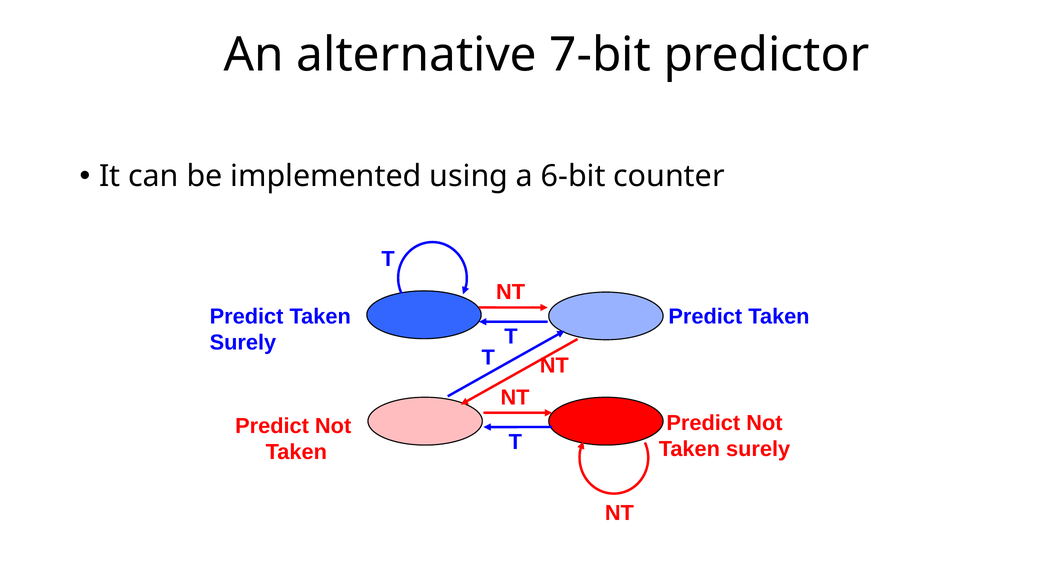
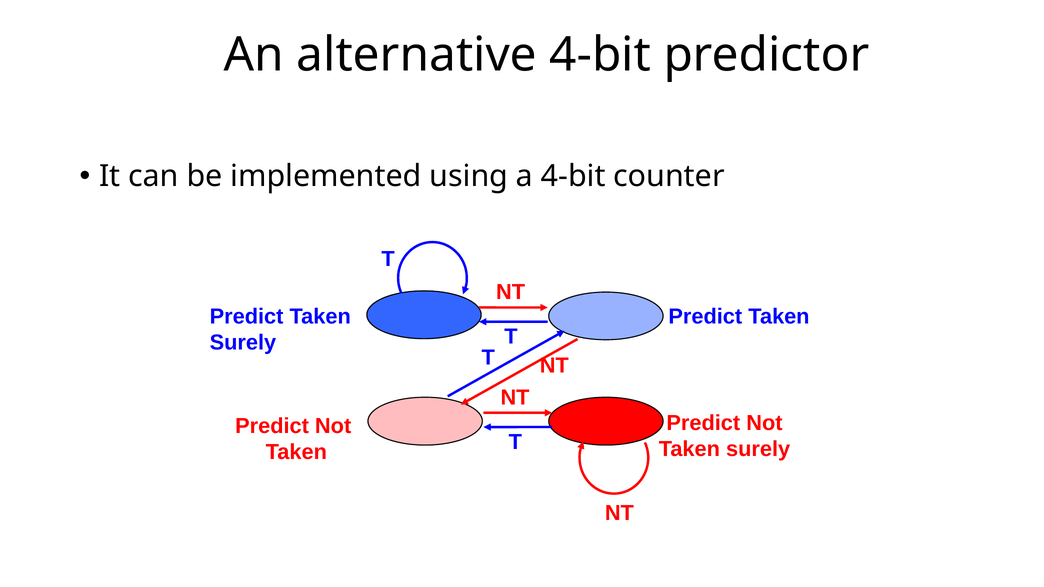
alternative 7-bit: 7-bit -> 4-bit
a 6-bit: 6-bit -> 4-bit
